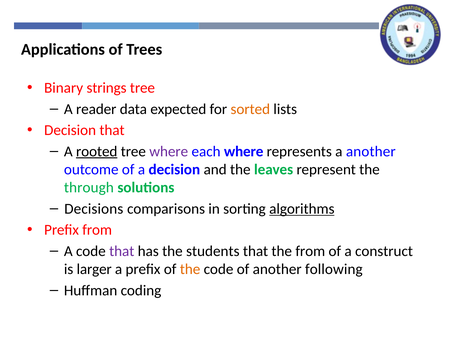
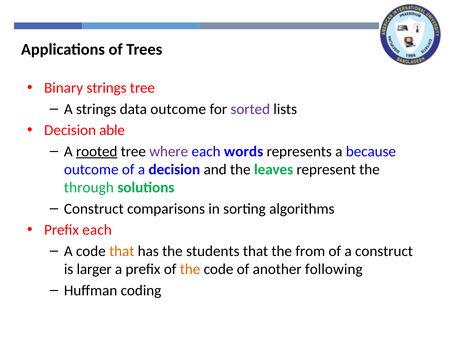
A reader: reader -> strings
data expected: expected -> outcome
sorted colour: orange -> purple
Decision that: that -> able
each where: where -> words
a another: another -> because
Decisions at (94, 209): Decisions -> Construct
algorithms underline: present -> none
Prefix from: from -> each
that at (122, 251) colour: purple -> orange
